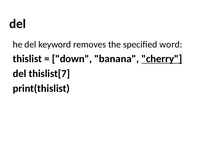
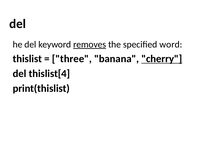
removes underline: none -> present
down: down -> three
thislist[7: thislist[7 -> thislist[4
